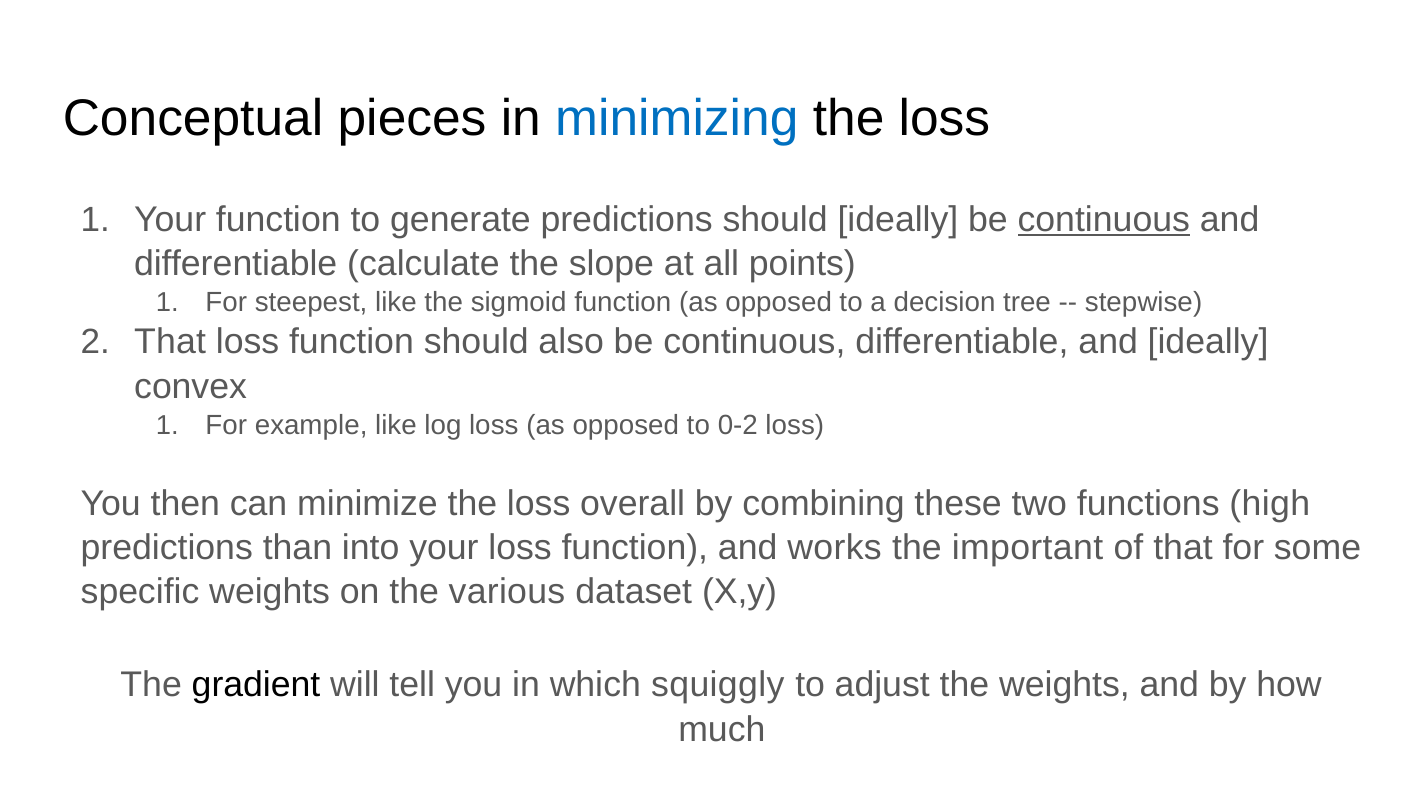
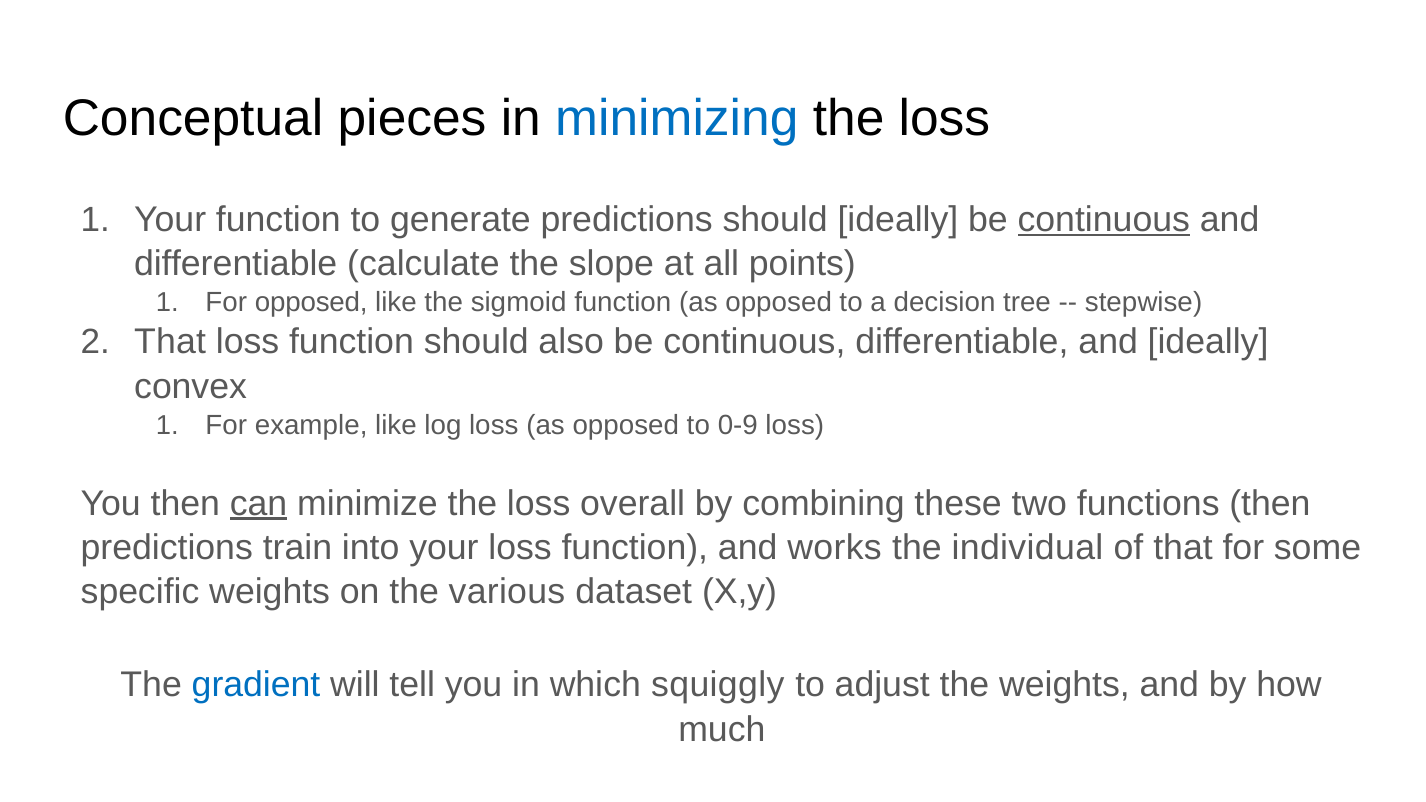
For steepest: steepest -> opposed
0-2: 0-2 -> 0-9
can underline: none -> present
functions high: high -> then
than: than -> train
important: important -> individual
gradient colour: black -> blue
